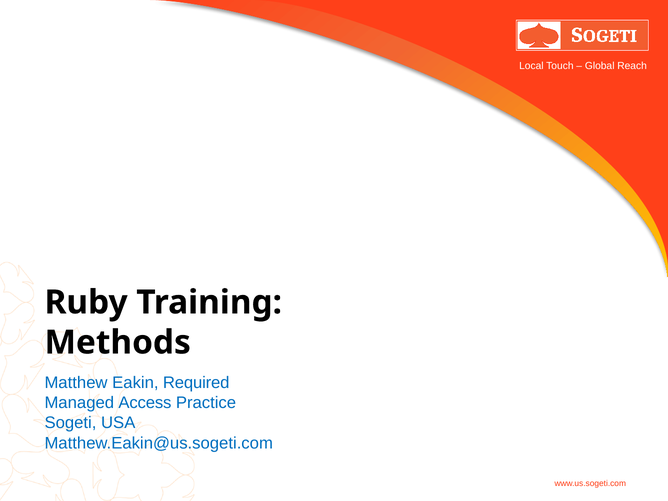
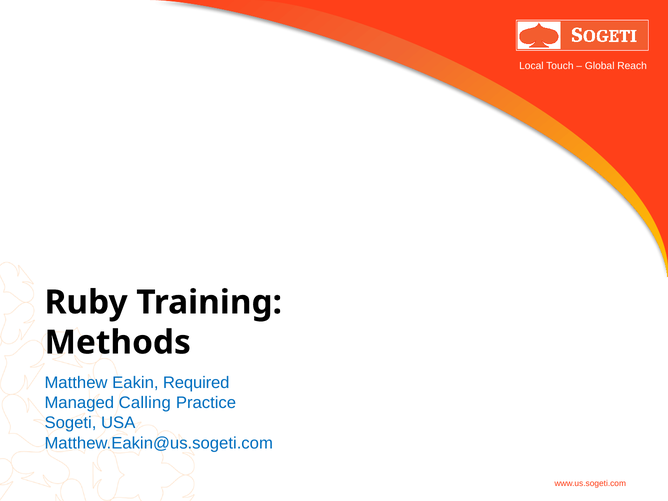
Access: Access -> Calling
